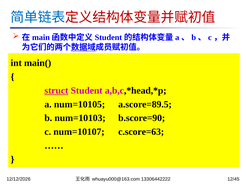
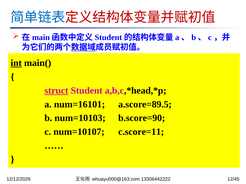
int underline: none -> present
num=10105: num=10105 -> num=16101
c.score=63: c.score=63 -> c.score=11
